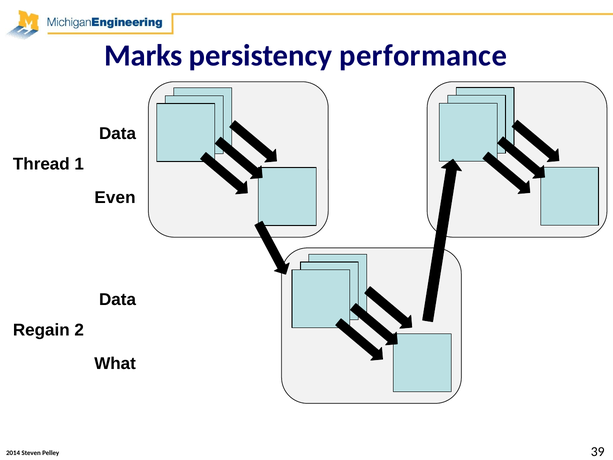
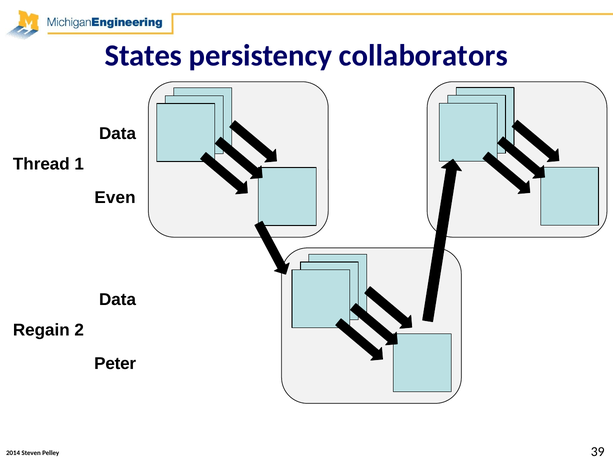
Marks: Marks -> States
performance: performance -> collaborators
What: What -> Peter
